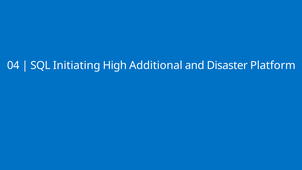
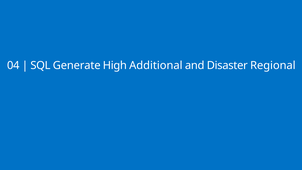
Initiating: Initiating -> Generate
Platform: Platform -> Regional
